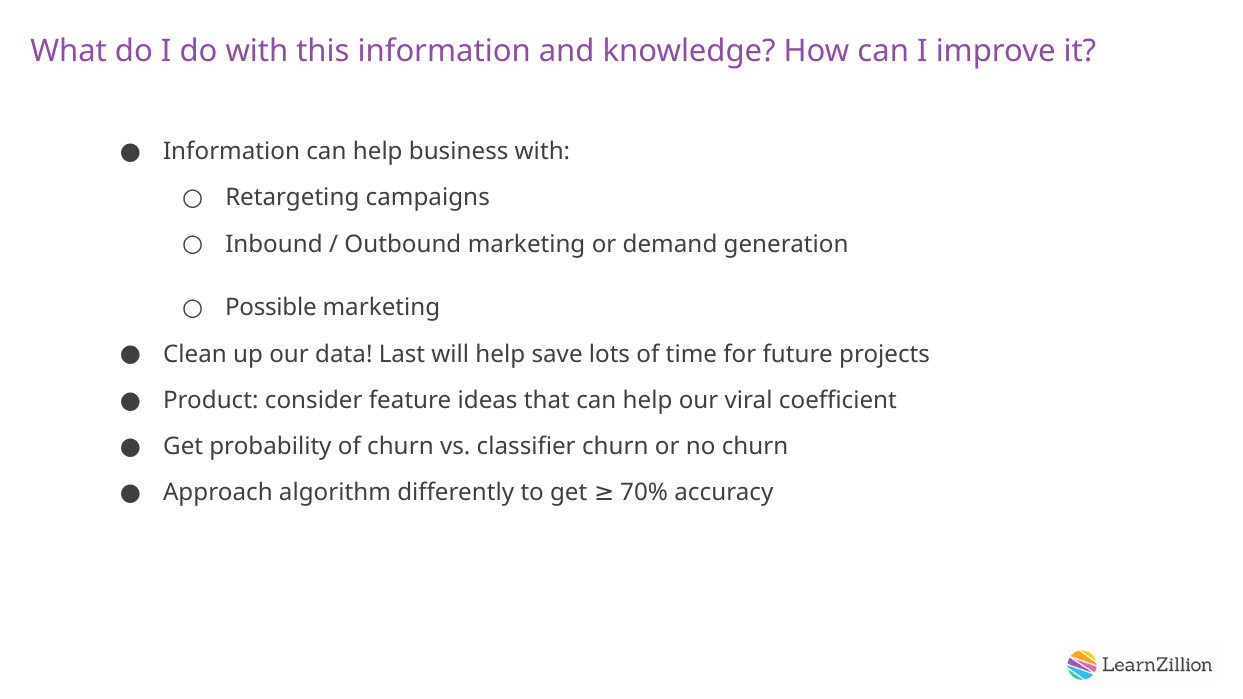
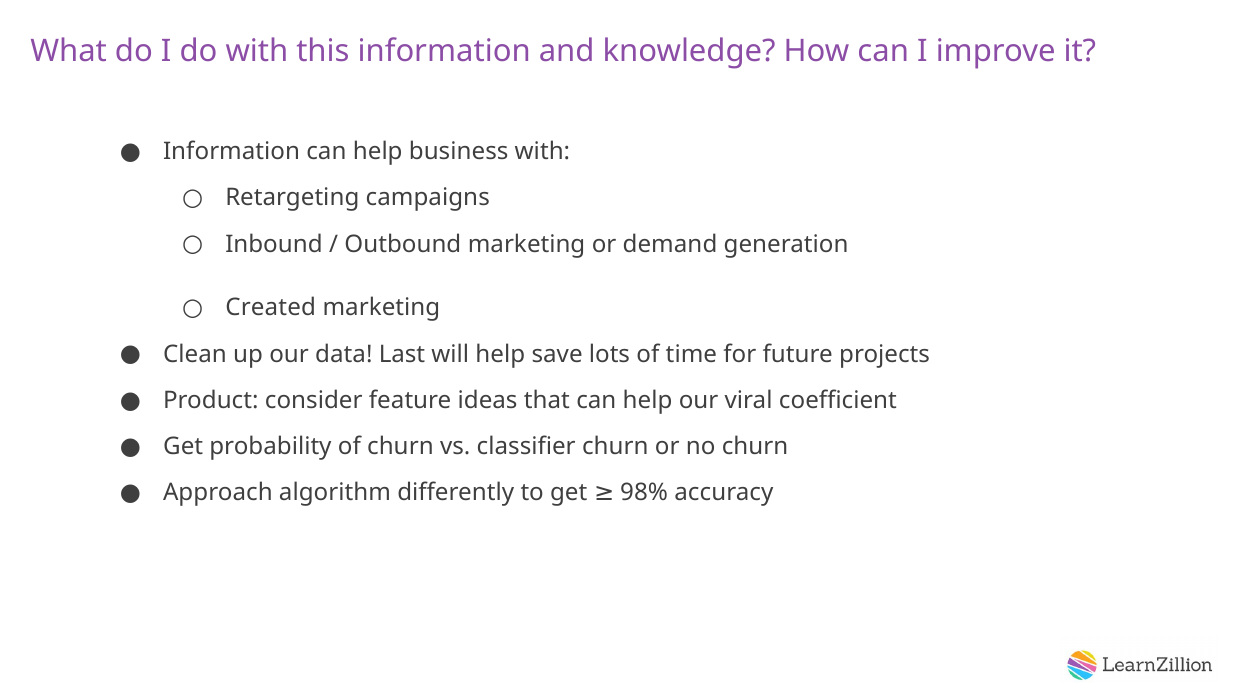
Possible: Possible -> Created
70%: 70% -> 98%
